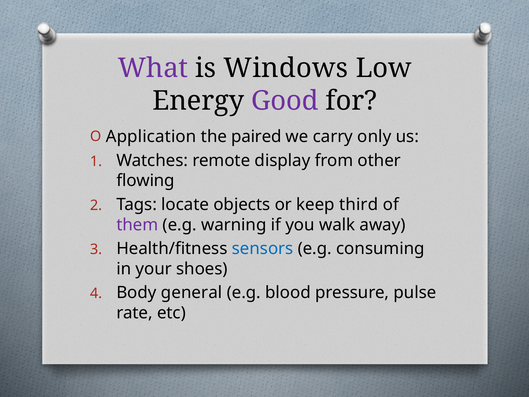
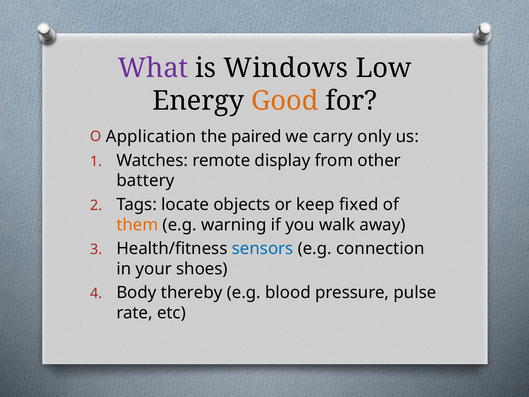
Good colour: purple -> orange
flowing: flowing -> battery
third: third -> fixed
them colour: purple -> orange
consuming: consuming -> connection
general: general -> thereby
